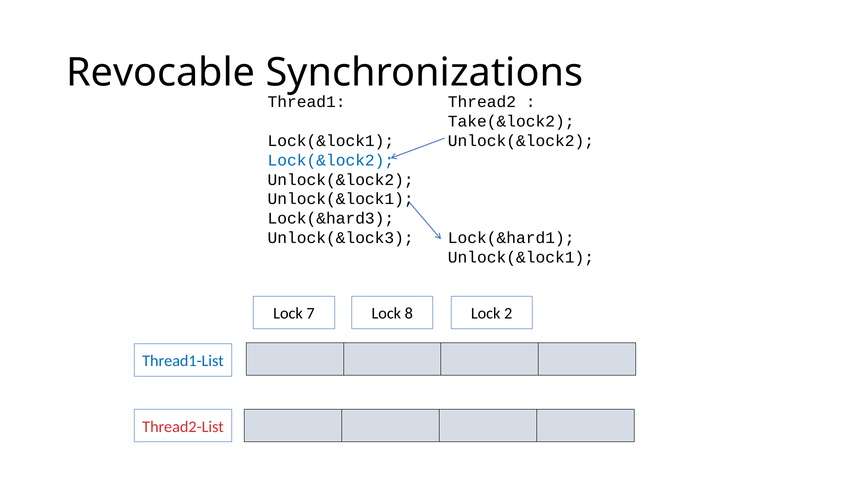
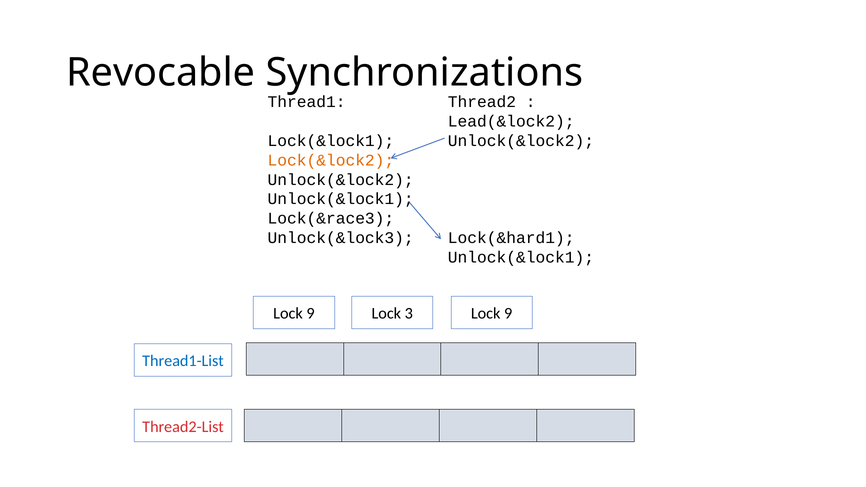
Take(&lock2: Take(&lock2 -> Lead(&lock2
Lock(&lock2 colour: blue -> orange
Lock(&hard3: Lock(&hard3 -> Lock(&race3
7 at (311, 314): 7 -> 9
8: 8 -> 3
2 at (508, 314): 2 -> 9
